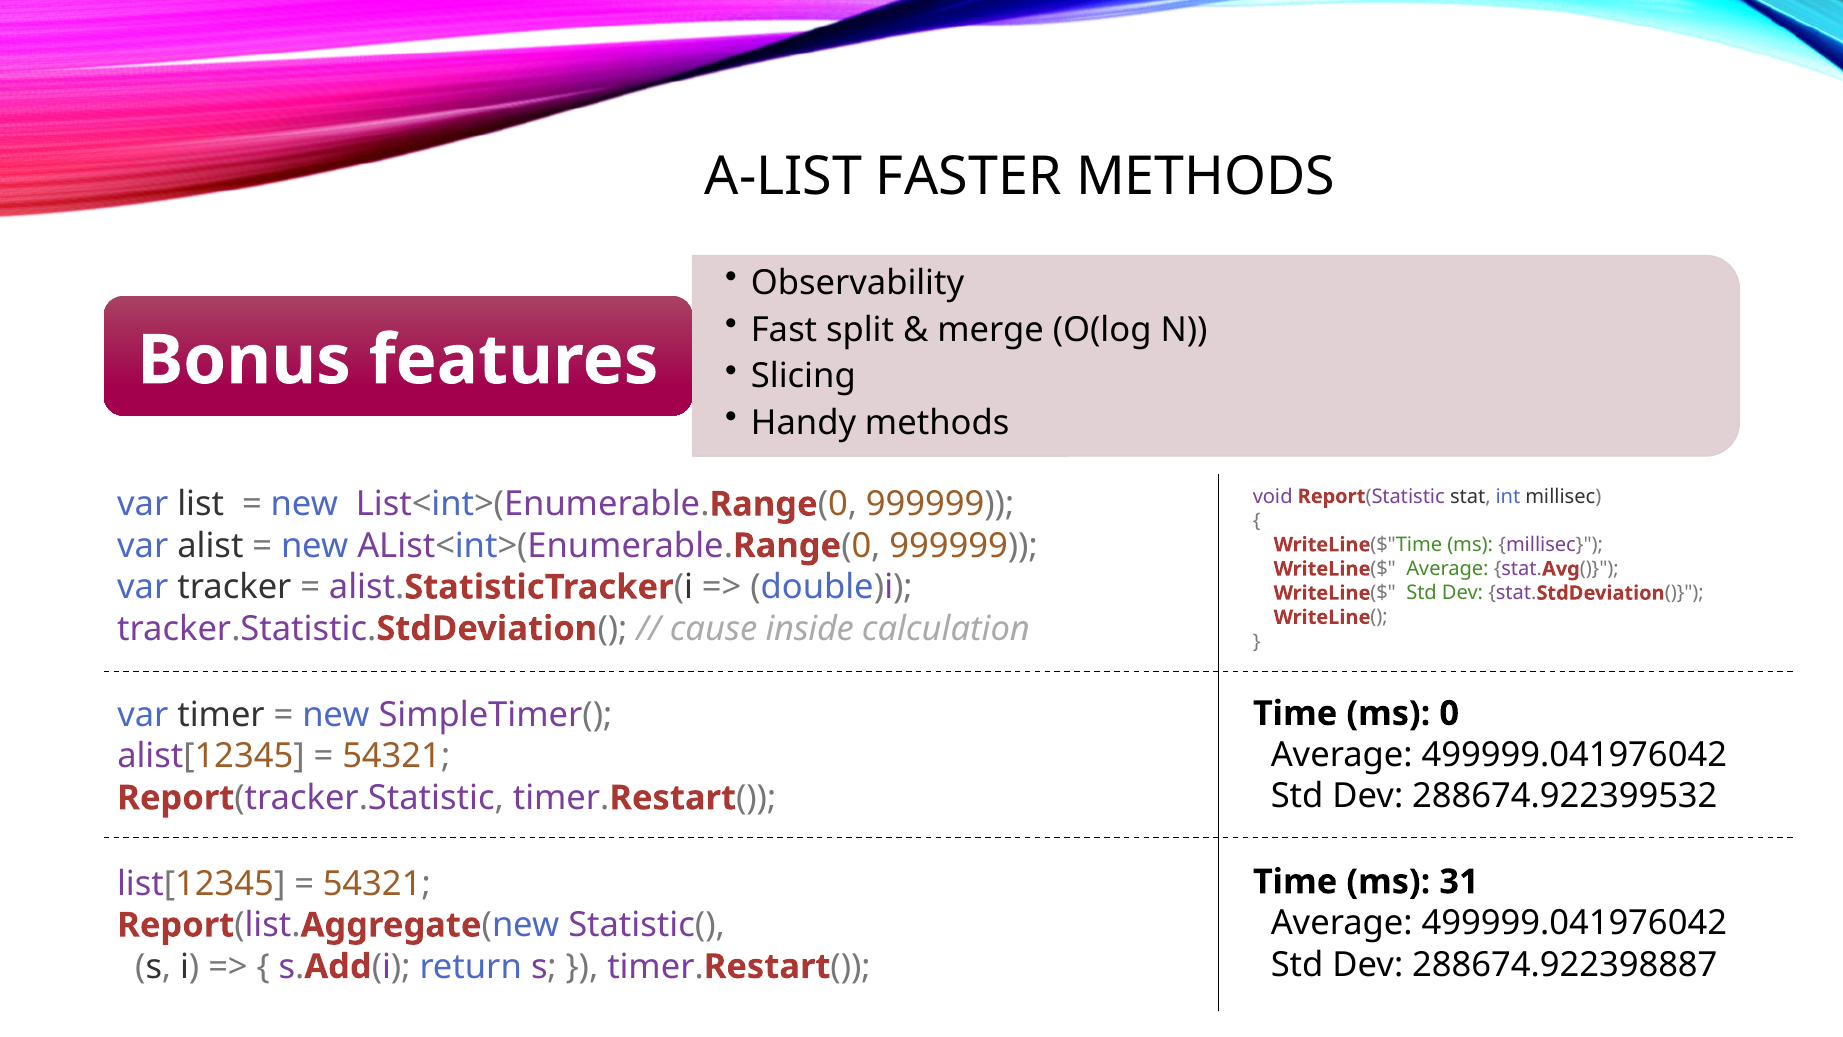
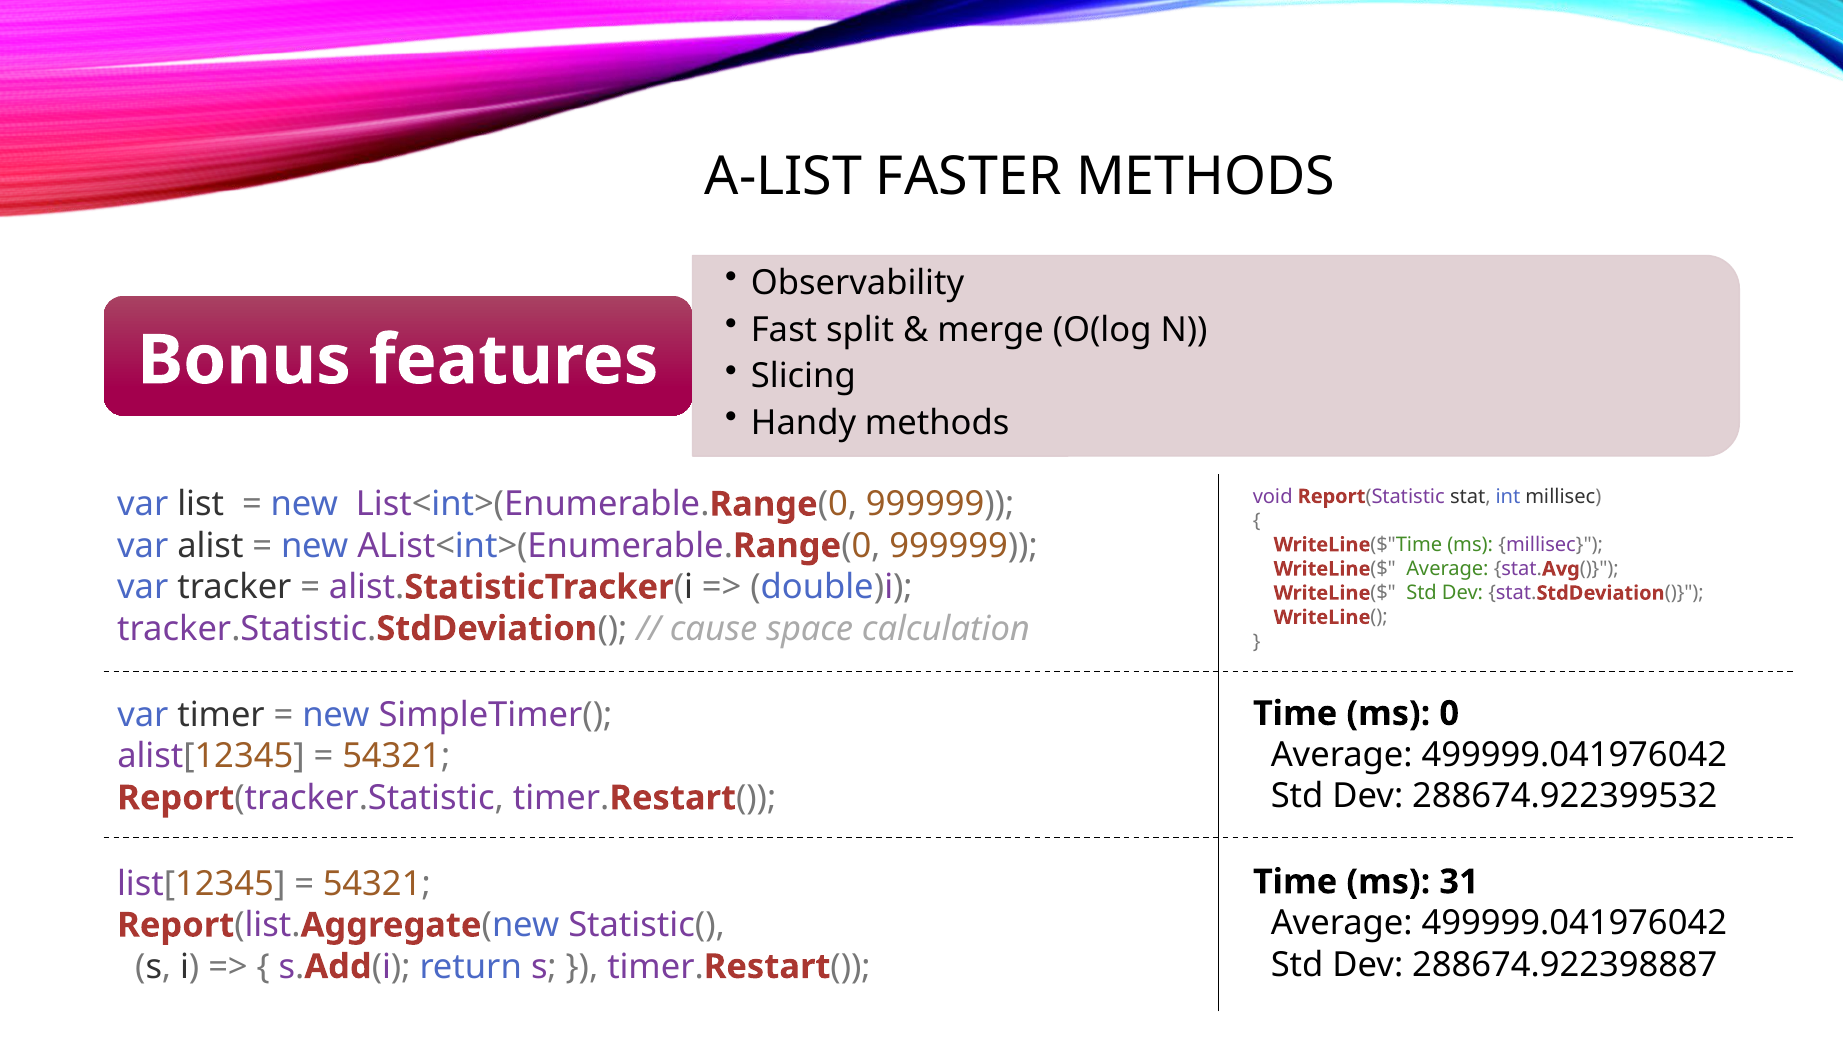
inside: inside -> space
